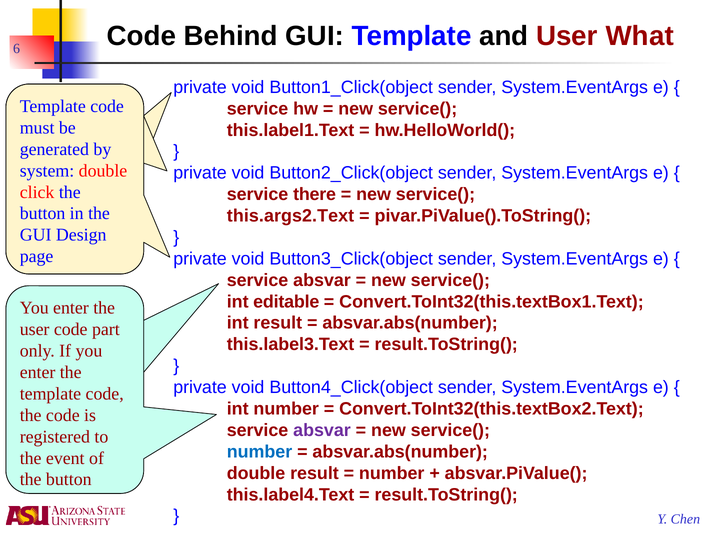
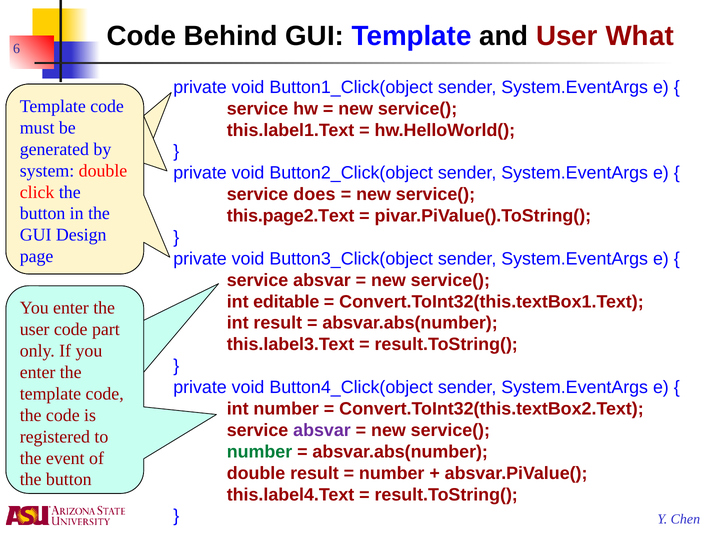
there: there -> does
this.args2.Text: this.args2.Text -> this.page2.Text
number at (260, 451) colour: blue -> green
